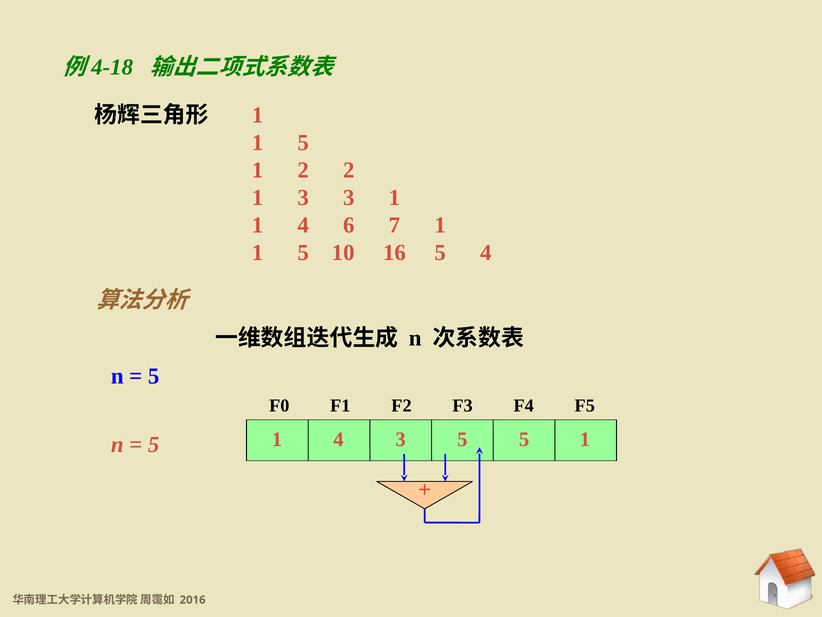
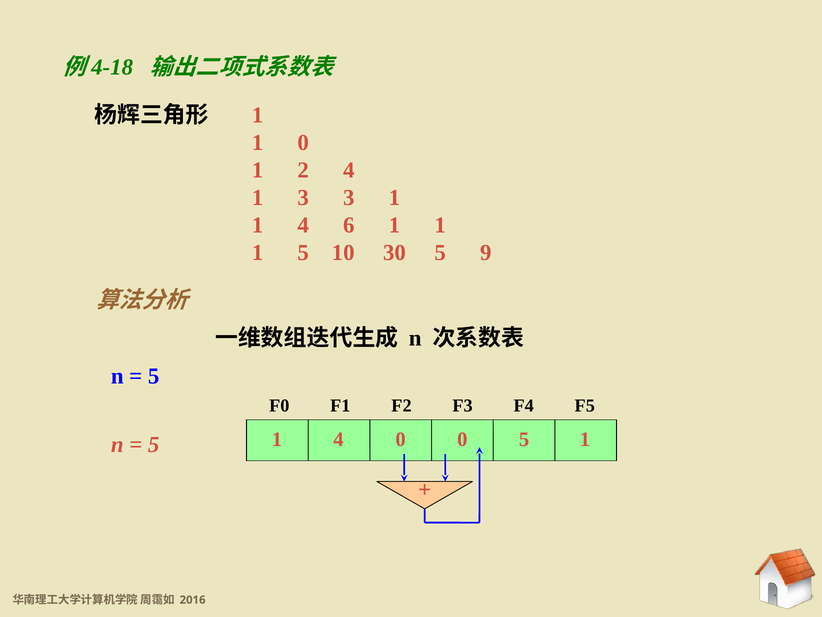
5 at (303, 143): 5 -> 0
2 2: 2 -> 4
6 7: 7 -> 1
16: 16 -> 30
5 4: 4 -> 9
3 at (401, 439): 3 -> 0
4 5: 5 -> 0
